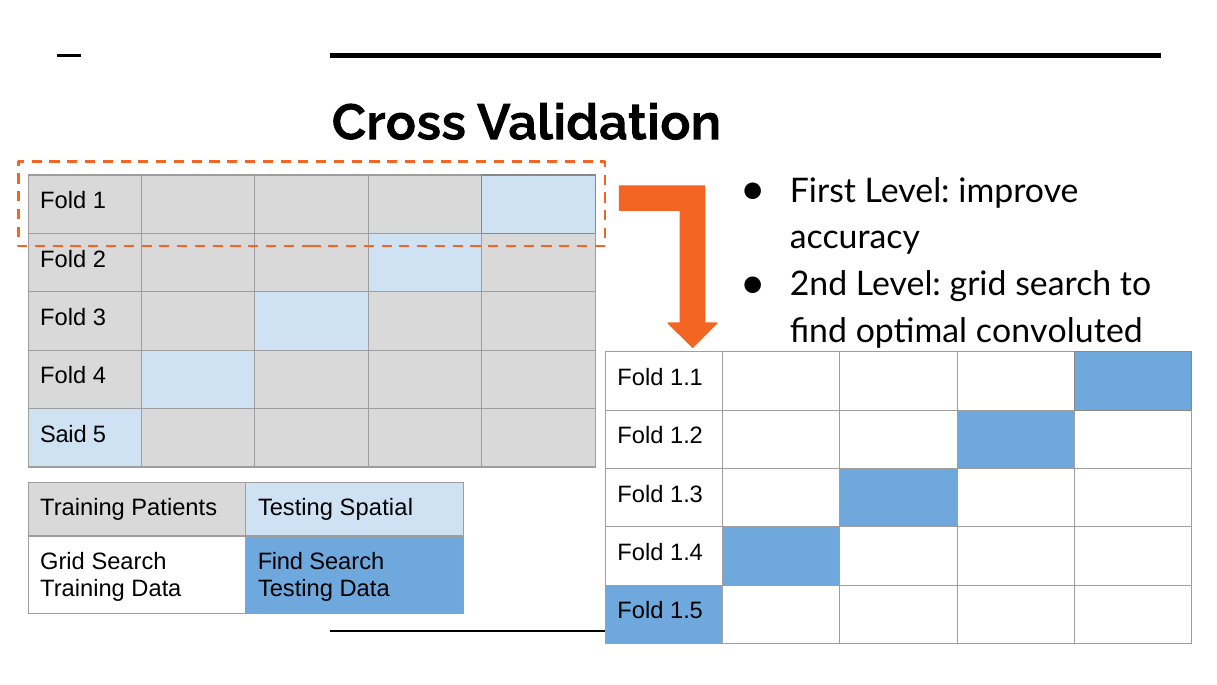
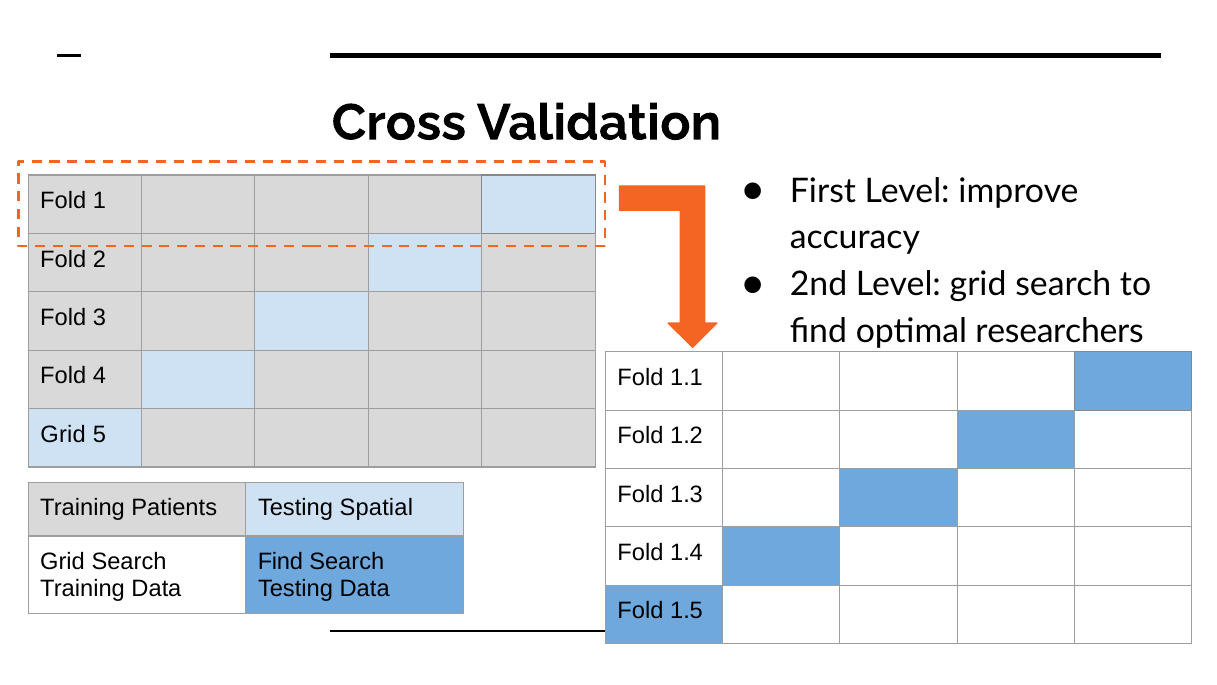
convoluted: convoluted -> researchers
Said at (63, 434): Said -> Grid
